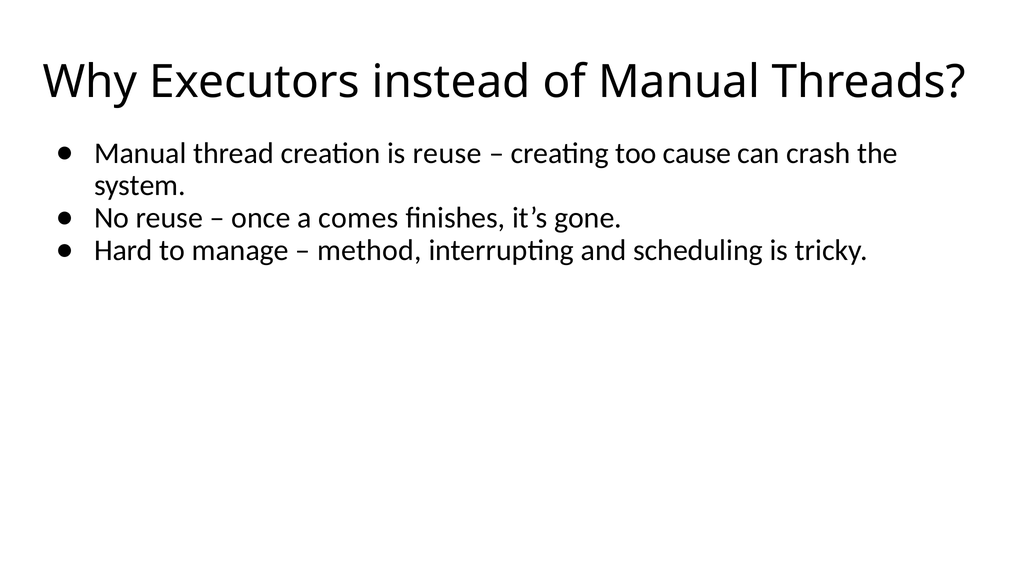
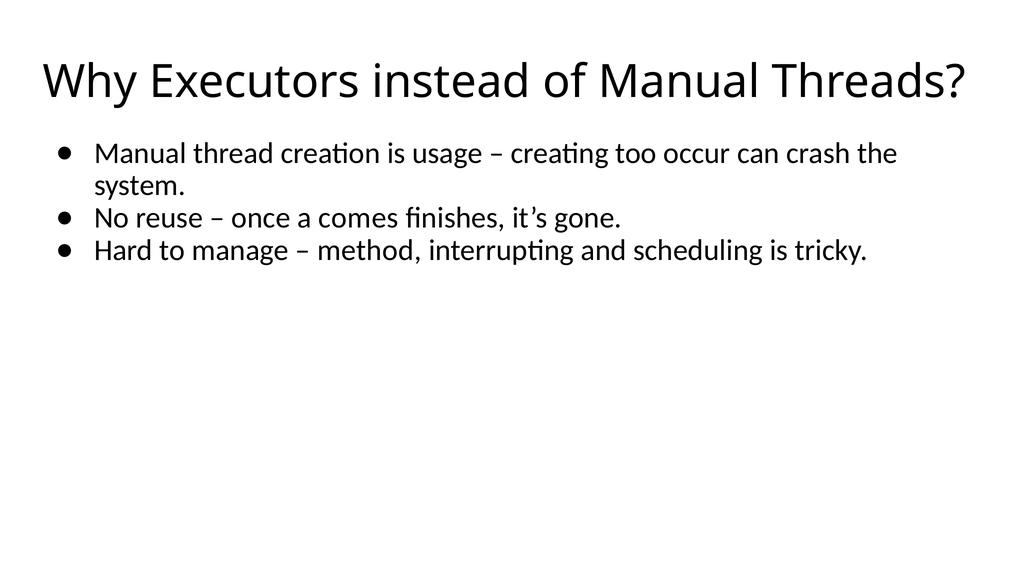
is reuse: reuse -> usage
cause: cause -> occur
